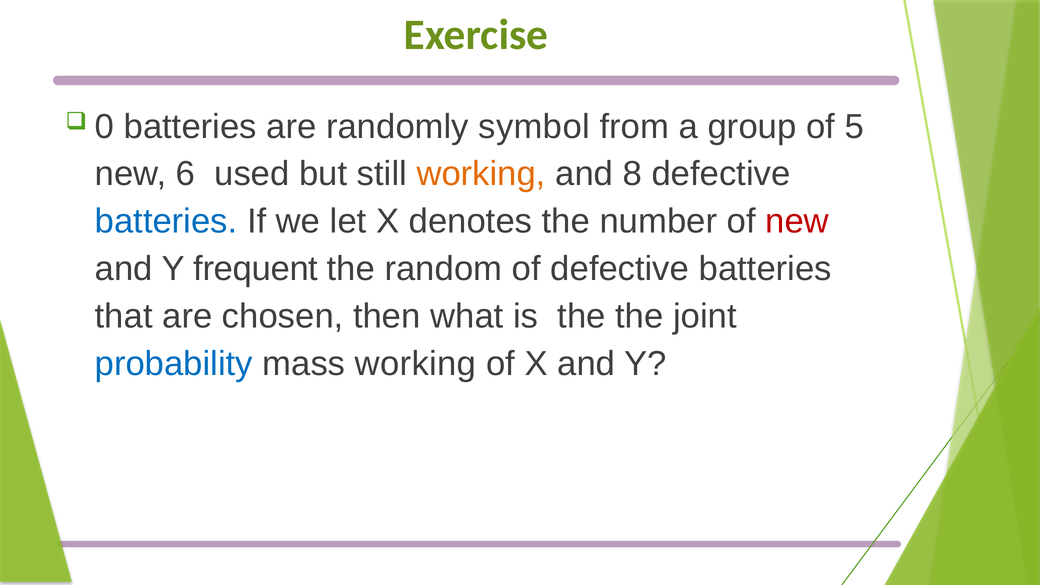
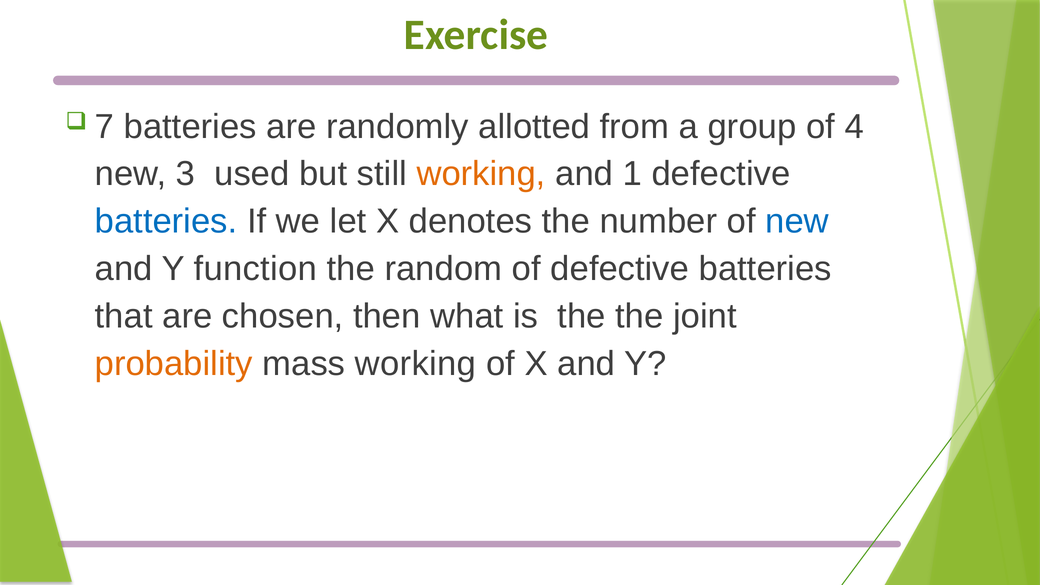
0: 0 -> 7
symbol: symbol -> allotted
5: 5 -> 4
6: 6 -> 3
8: 8 -> 1
new at (797, 221) colour: red -> blue
frequent: frequent -> function
probability colour: blue -> orange
